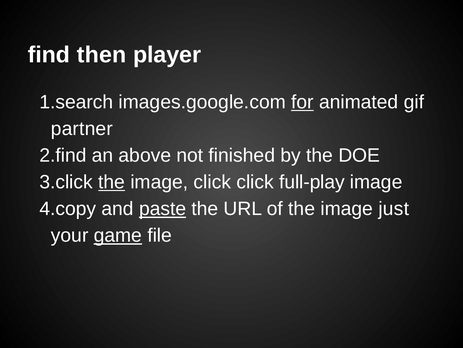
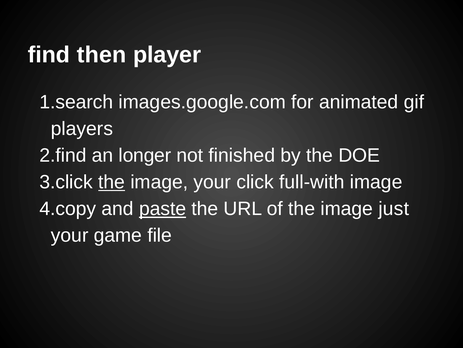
for underline: present -> none
partner: partner -> players
above: above -> longer
image click: click -> your
full-play: full-play -> full-with
game underline: present -> none
